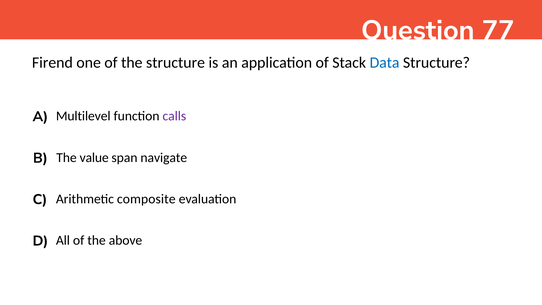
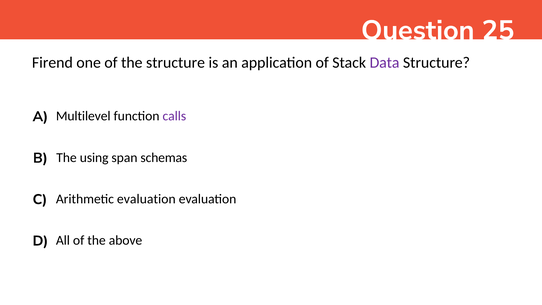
77: 77 -> 25
Data colour: blue -> purple
value: value -> using
navigate: navigate -> schemas
Arithmetic composite: composite -> evaluation
